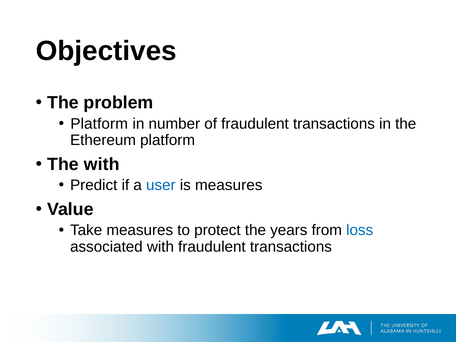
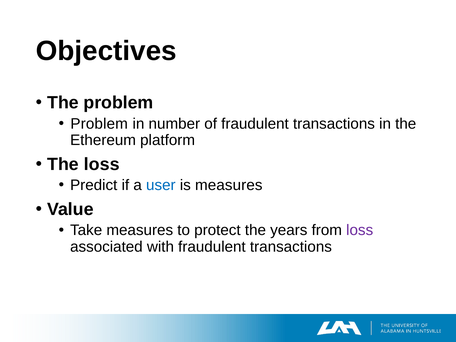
Platform at (99, 124): Platform -> Problem
The with: with -> loss
loss at (360, 230) colour: blue -> purple
